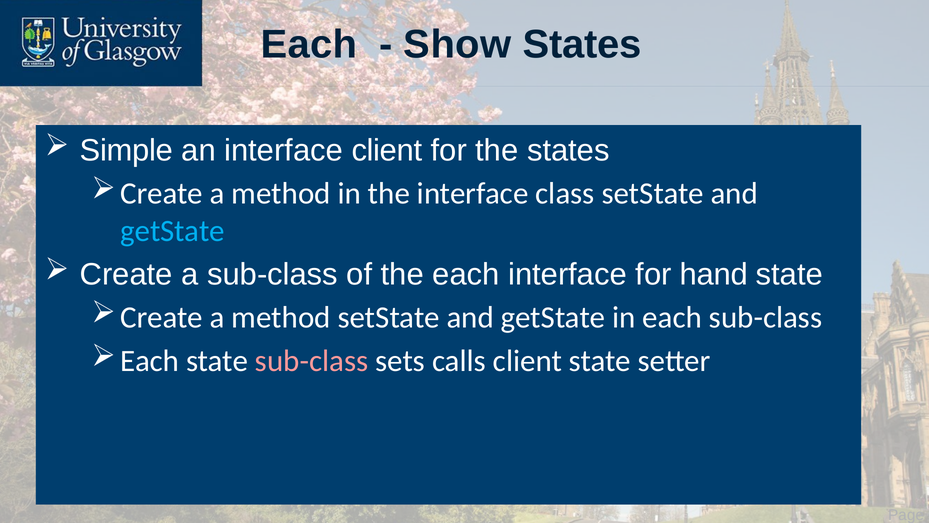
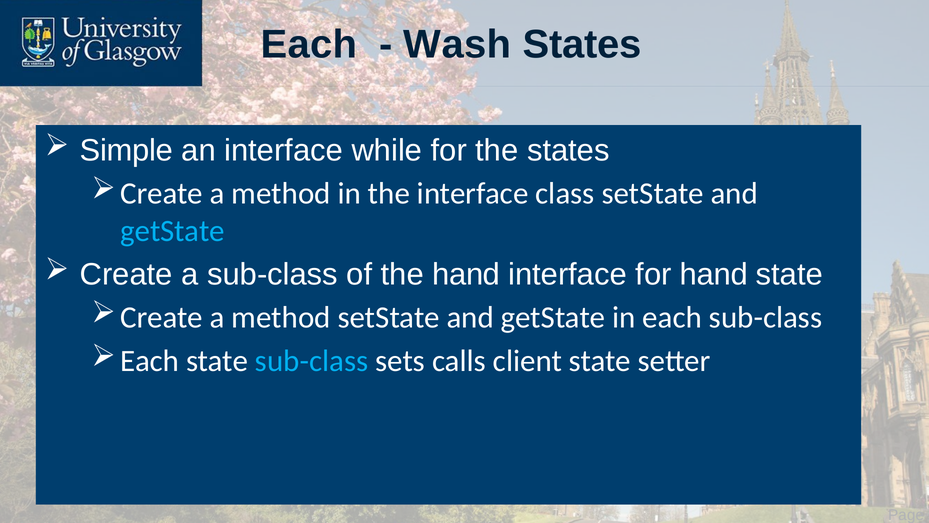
Show: Show -> Wash
interface client: client -> while
the each: each -> hand
sub-class at (312, 361) colour: pink -> light blue
